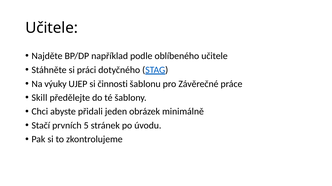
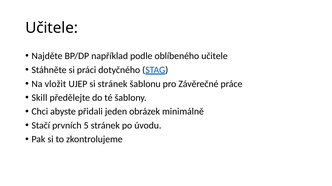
výuky: výuky -> vložit
si činnosti: činnosti -> stránek
